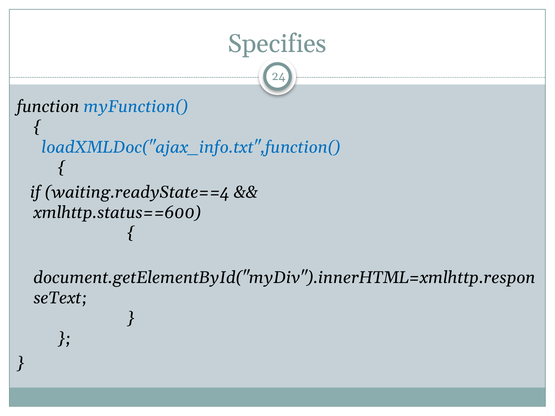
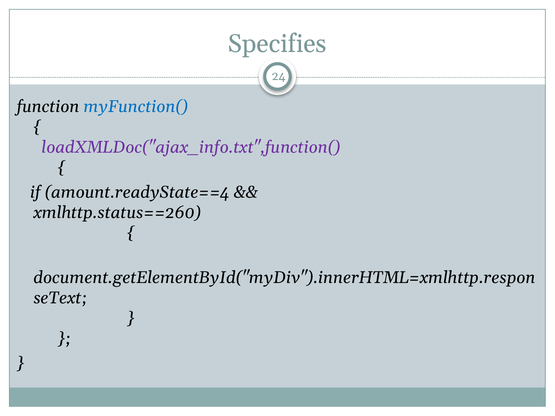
loadXMLDoc("ajax_info.txt",function( colour: blue -> purple
waiting.readyState==4: waiting.readyState==4 -> amount.readyState==4
xmlhttp.status==600: xmlhttp.status==600 -> xmlhttp.status==260
